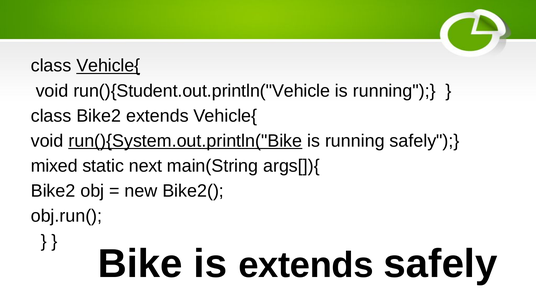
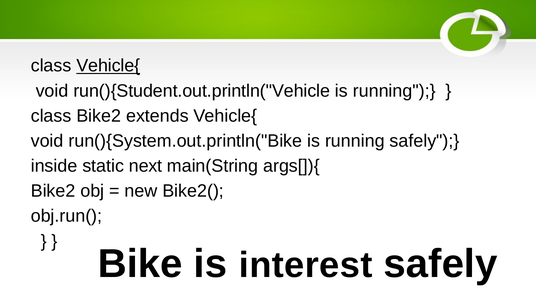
run(){System.out.println("Bike underline: present -> none
mixed: mixed -> inside
is extends: extends -> interest
